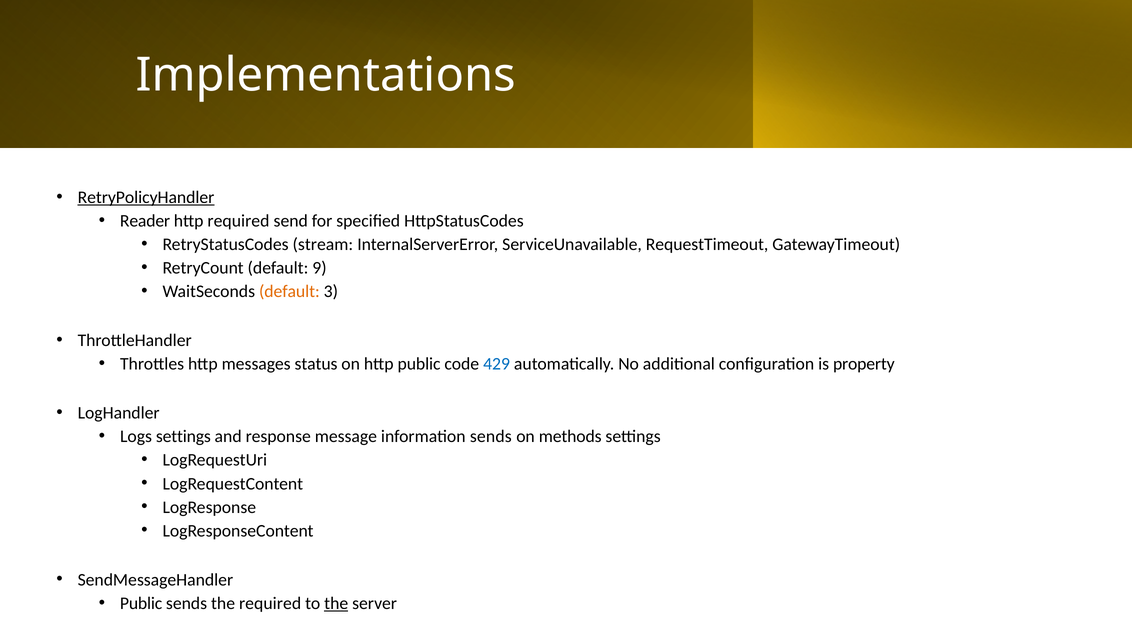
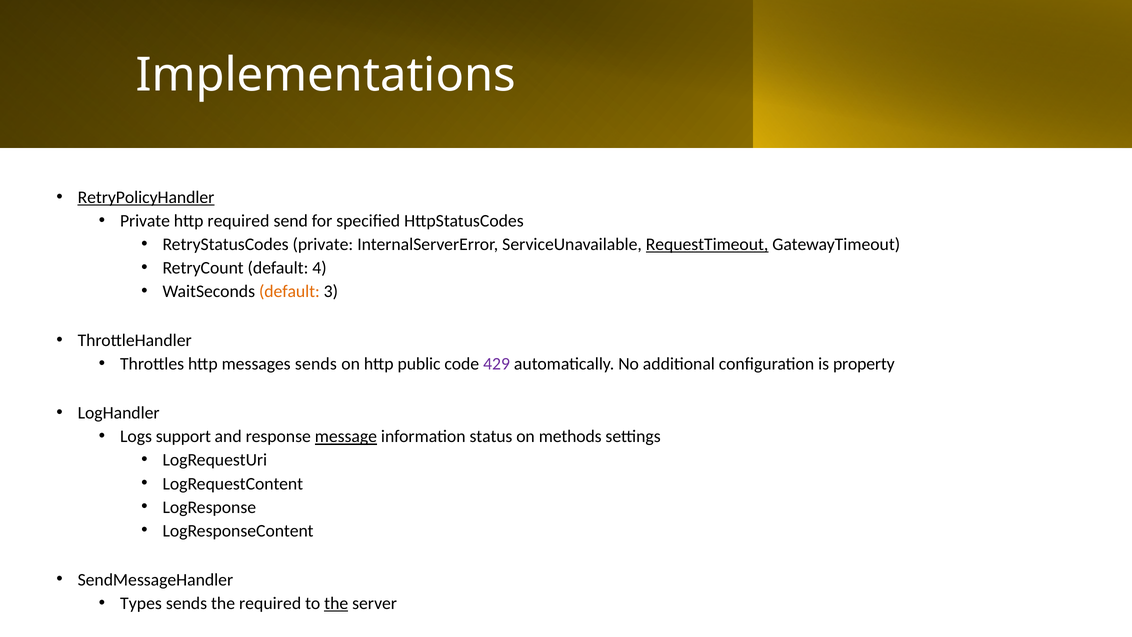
Reader at (145, 221): Reader -> Private
RetryStatusCodes stream: stream -> private
RequestTimeout underline: none -> present
9: 9 -> 4
messages status: status -> sends
429 colour: blue -> purple
Logs settings: settings -> support
message underline: none -> present
information sends: sends -> status
Public at (141, 603): Public -> Types
